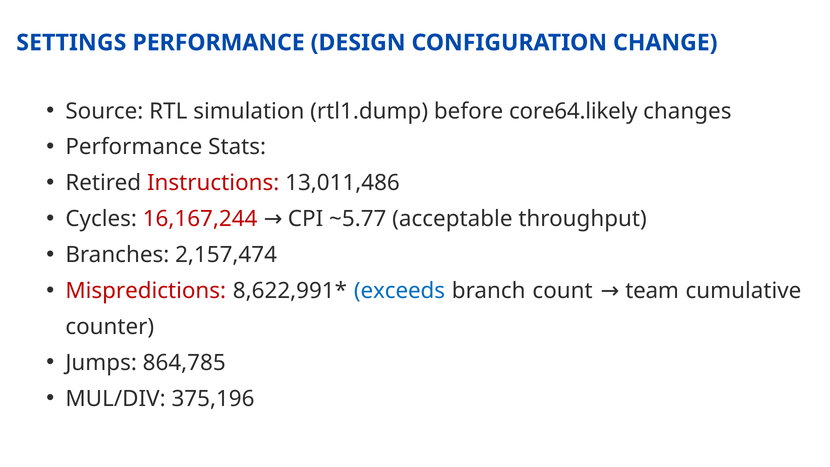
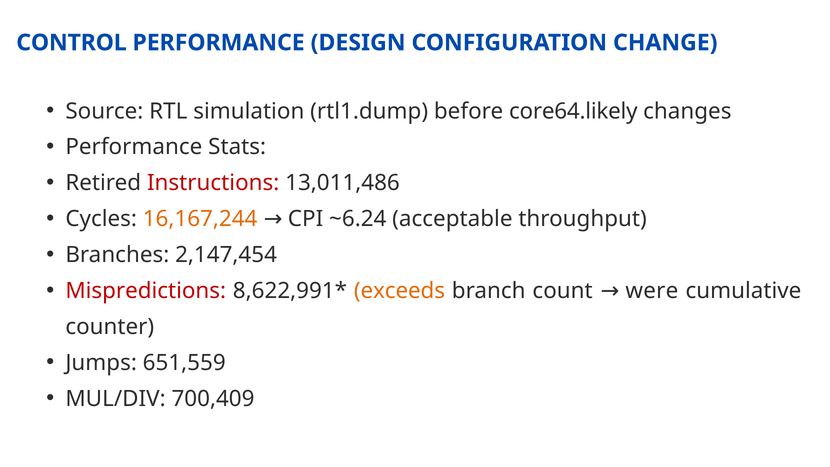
SETTINGS: SETTINGS -> CONTROL
16,167,244 colour: red -> orange
~5.77: ~5.77 -> ~6.24
2,157,474: 2,157,474 -> 2,147,454
exceeds colour: blue -> orange
team: team -> were
864,785: 864,785 -> 651,559
375,196: 375,196 -> 700,409
